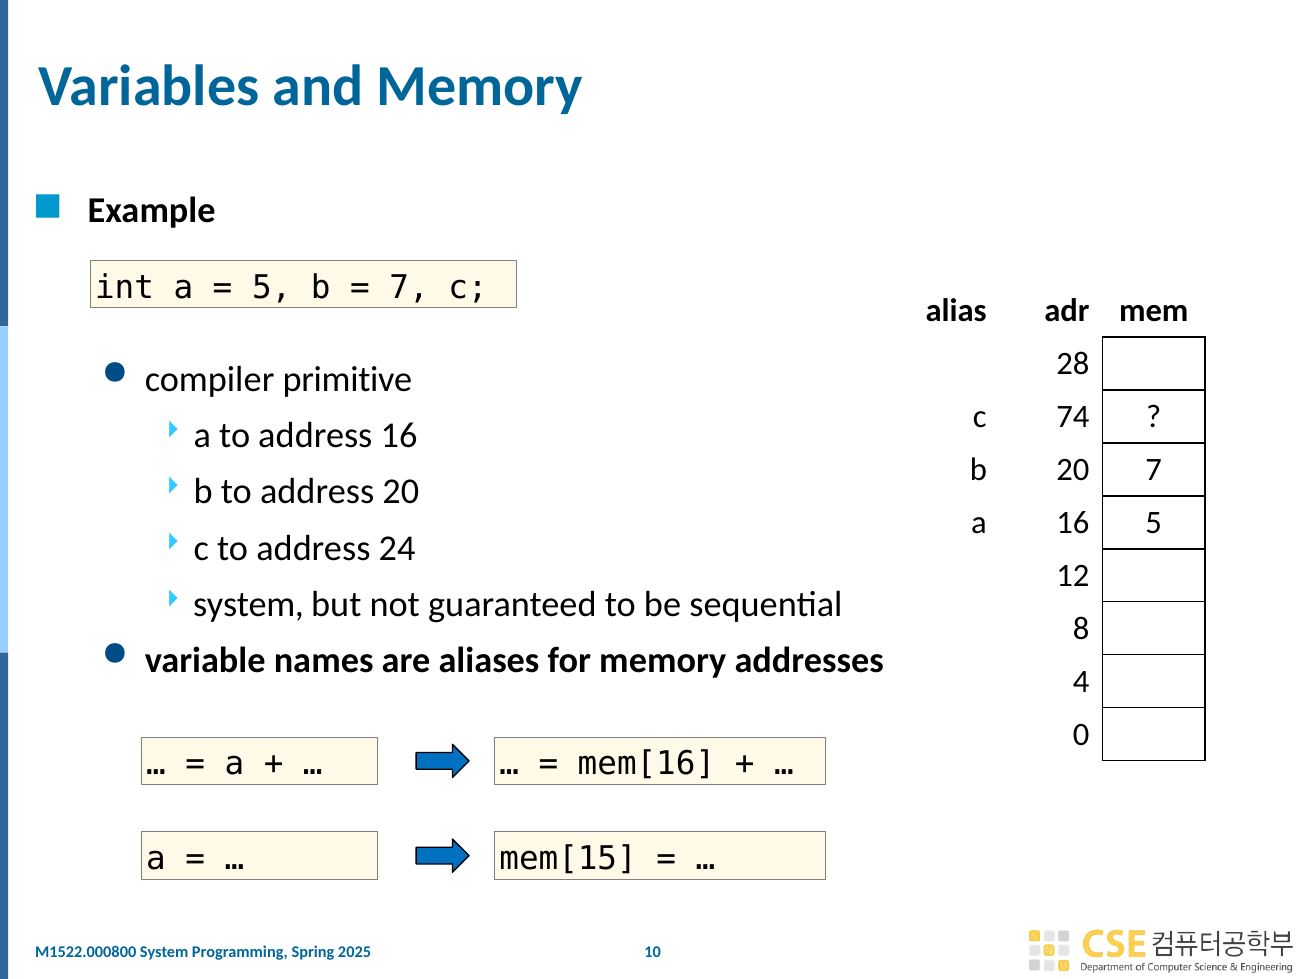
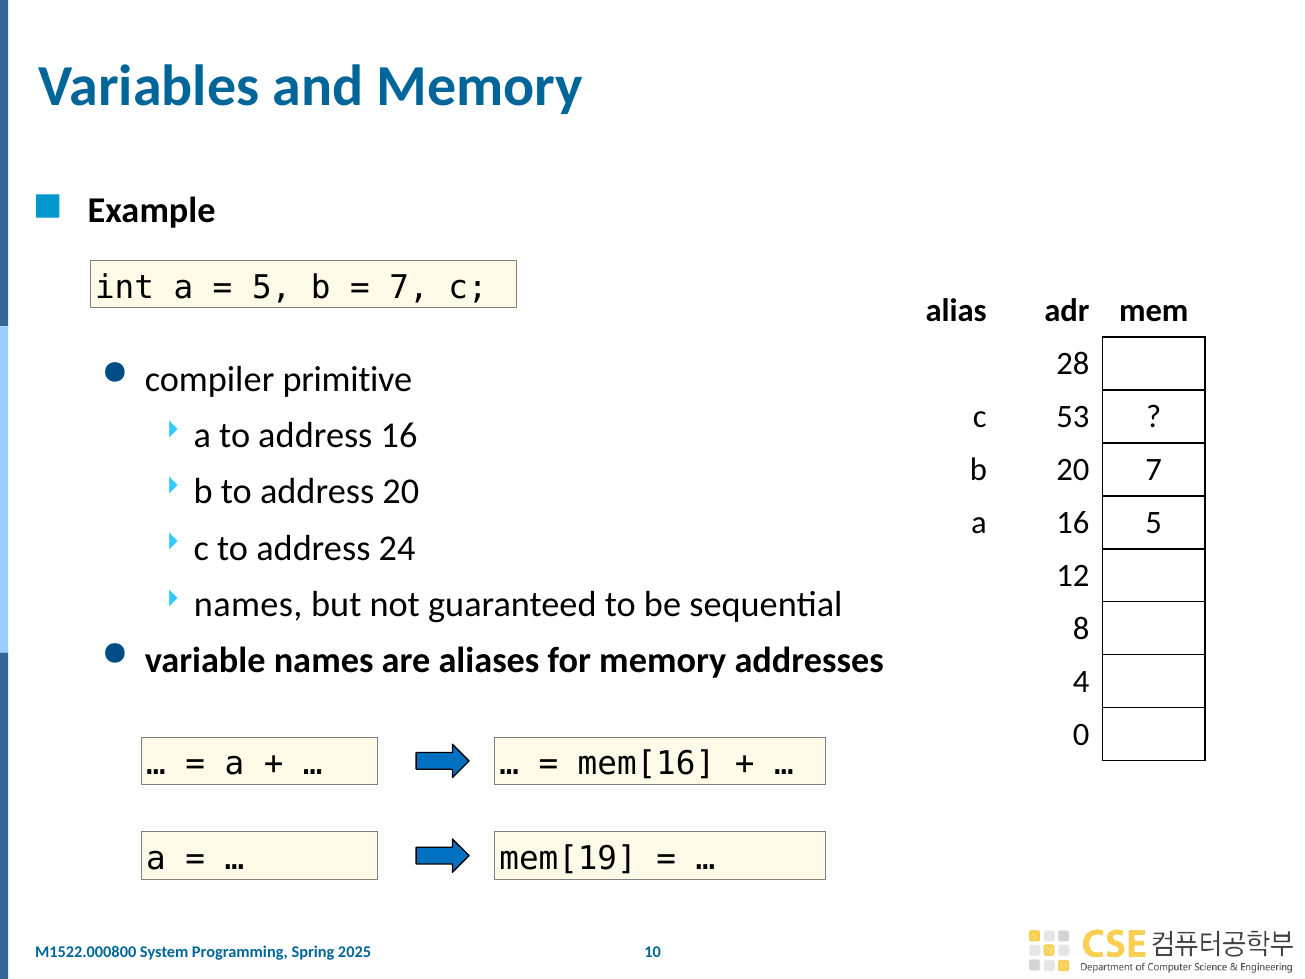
74: 74 -> 53
system at (249, 604): system -> names
mem[15: mem[15 -> mem[19
